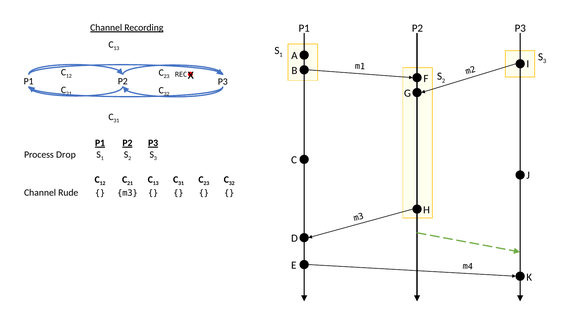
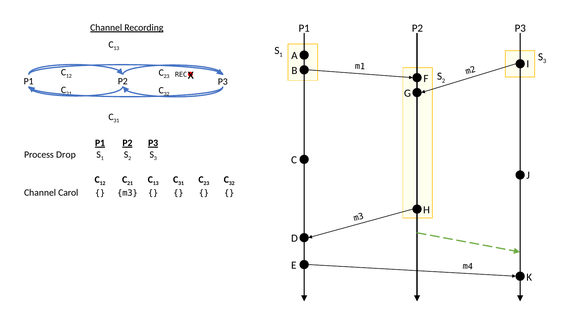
Rude: Rude -> Carol
